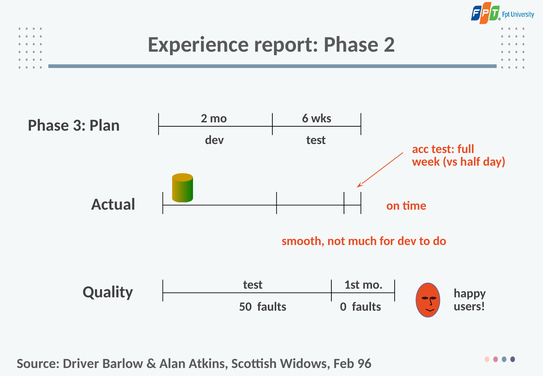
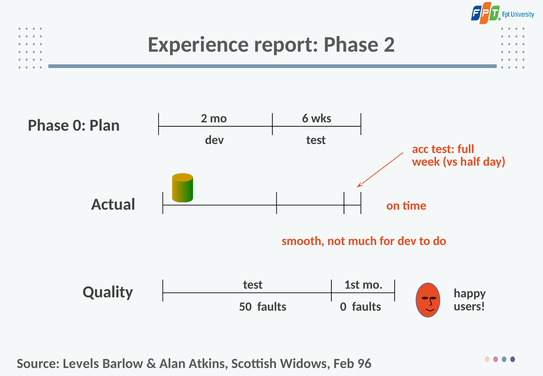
3 at (79, 125): 3 -> 0
Driver: Driver -> Levels
